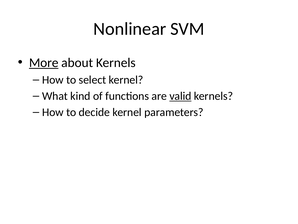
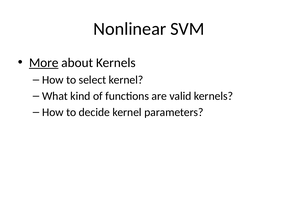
valid underline: present -> none
